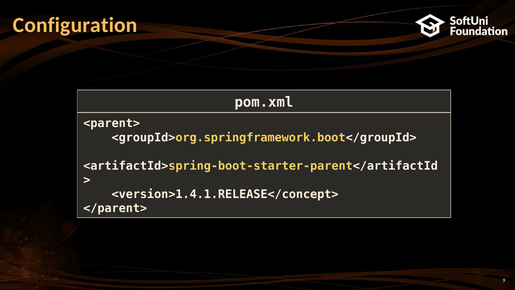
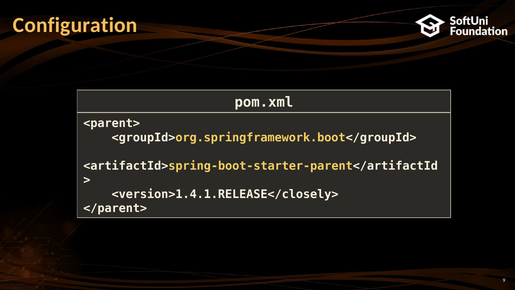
<version>1.4.1.RELEASE</concept>: <version>1.4.1.RELEASE</concept> -> <version>1.4.1.RELEASE</closely>
